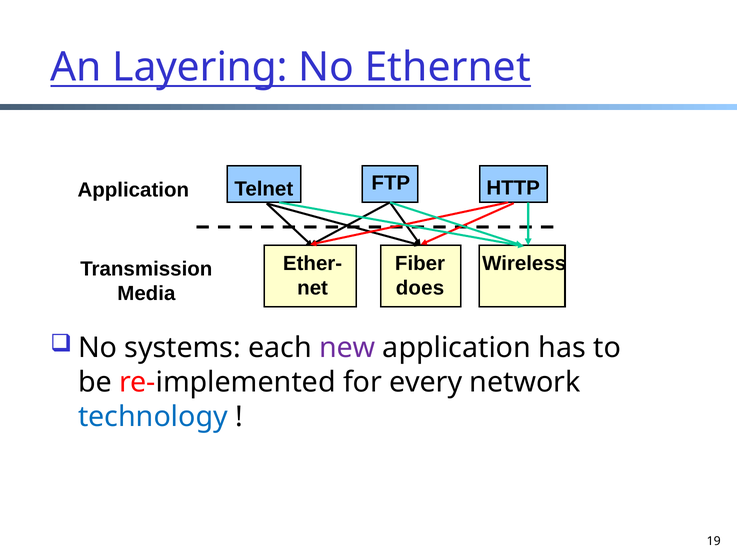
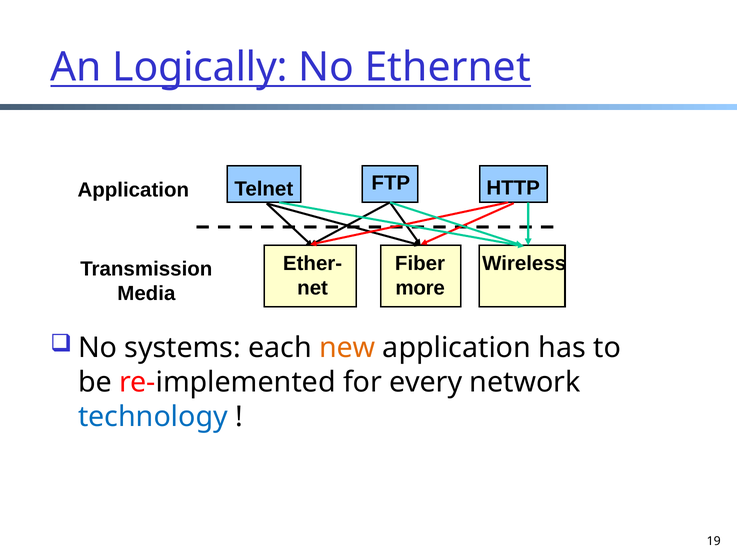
Layering: Layering -> Logically
does: does -> more
new colour: purple -> orange
